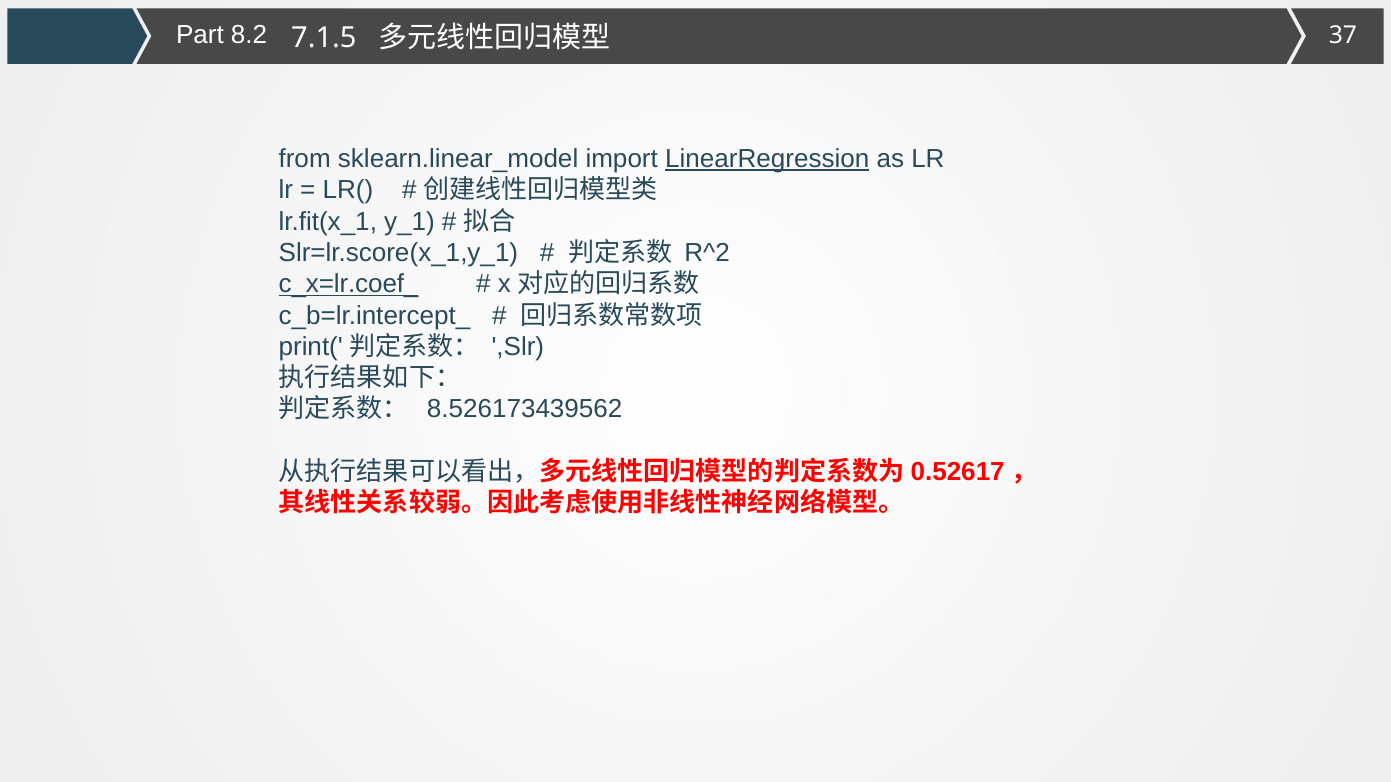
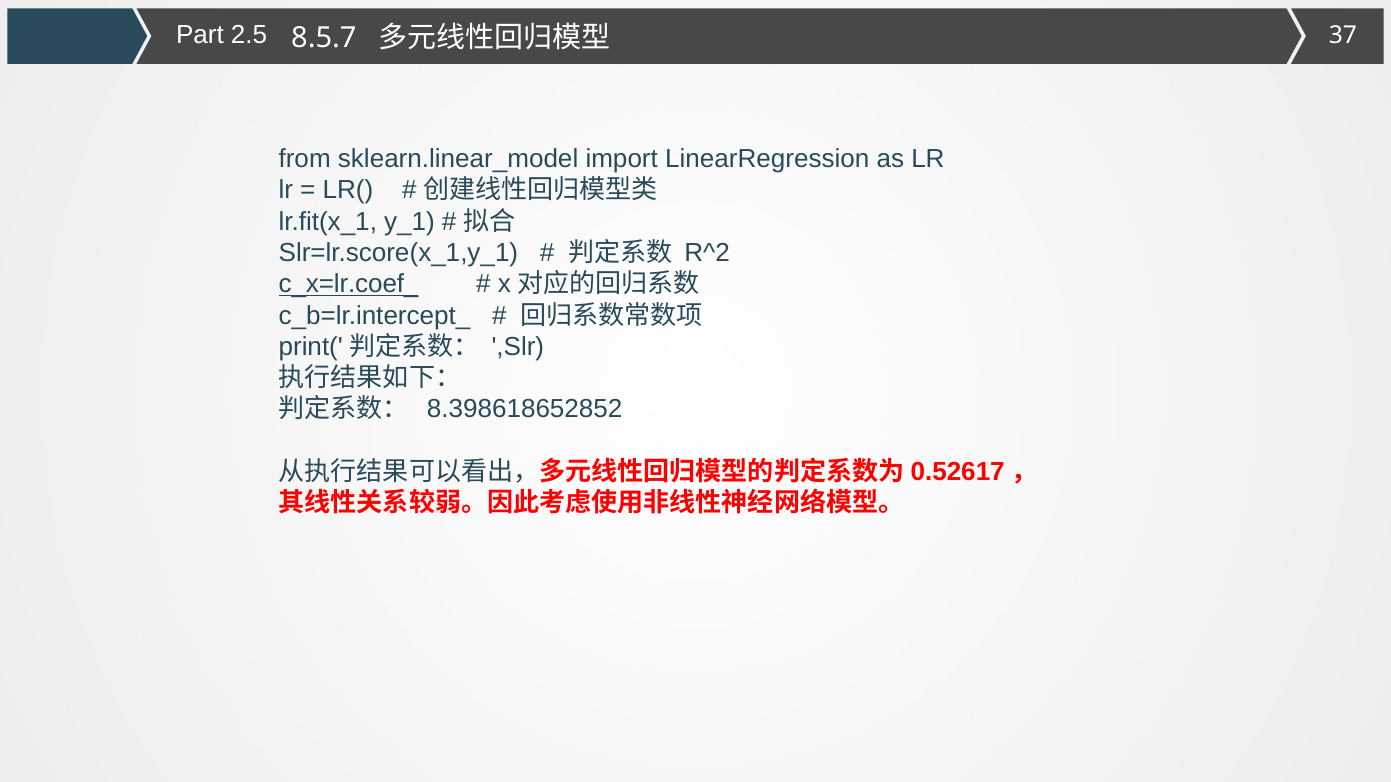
8.2: 8.2 -> 2.5
7.1.5: 7.1.5 -> 8.5.7
LinearRegression underline: present -> none
8.526173439562: 8.526173439562 -> 8.398618652852
